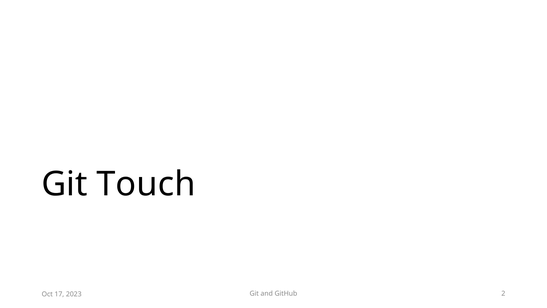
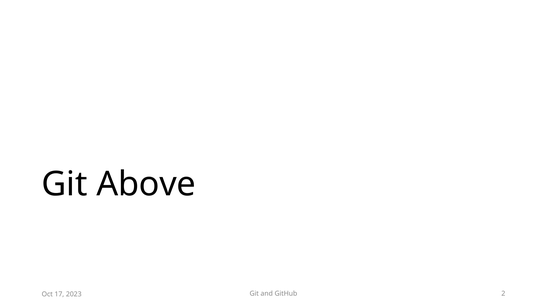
Touch: Touch -> Above
